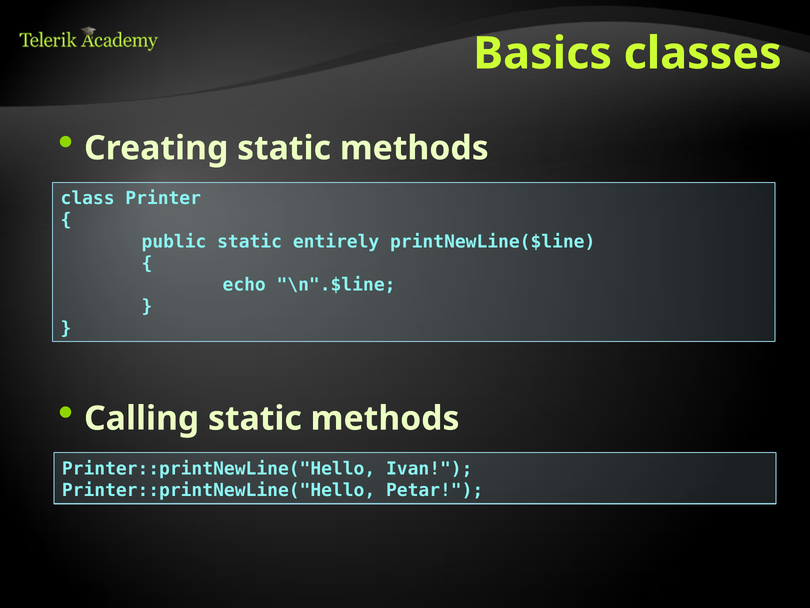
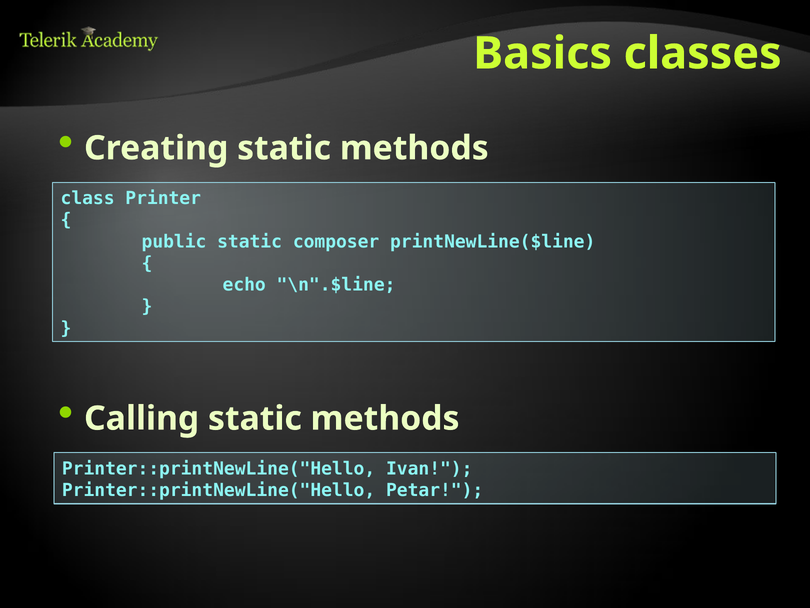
entirely: entirely -> composer
